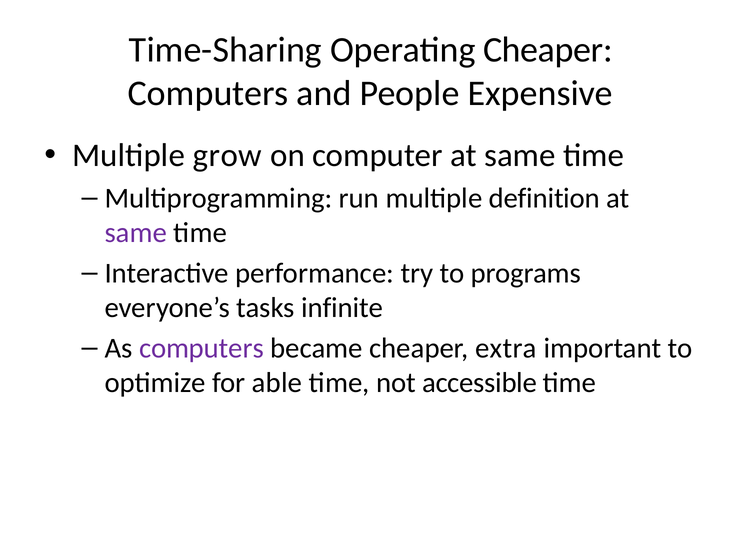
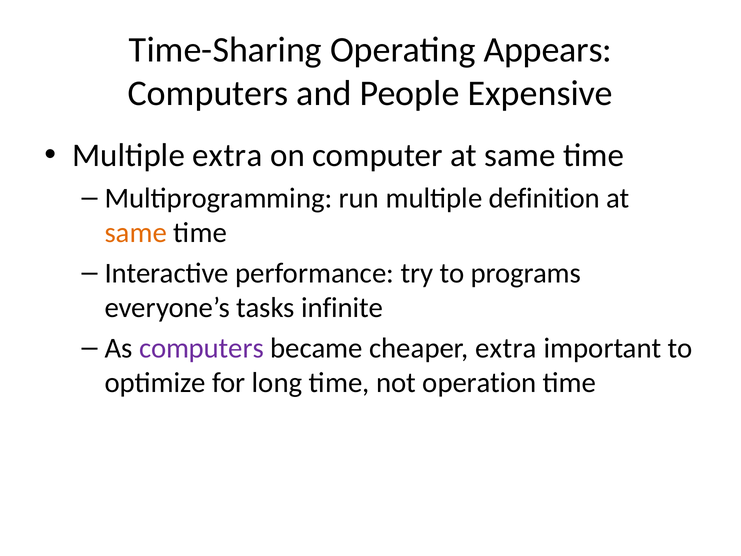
Operating Cheaper: Cheaper -> Appears
Multiple grow: grow -> extra
same at (136, 233) colour: purple -> orange
able: able -> long
accessible: accessible -> operation
